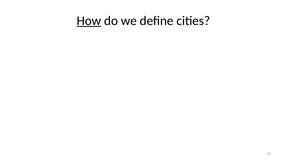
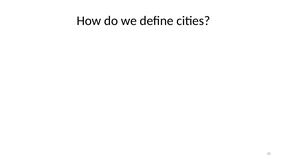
How underline: present -> none
